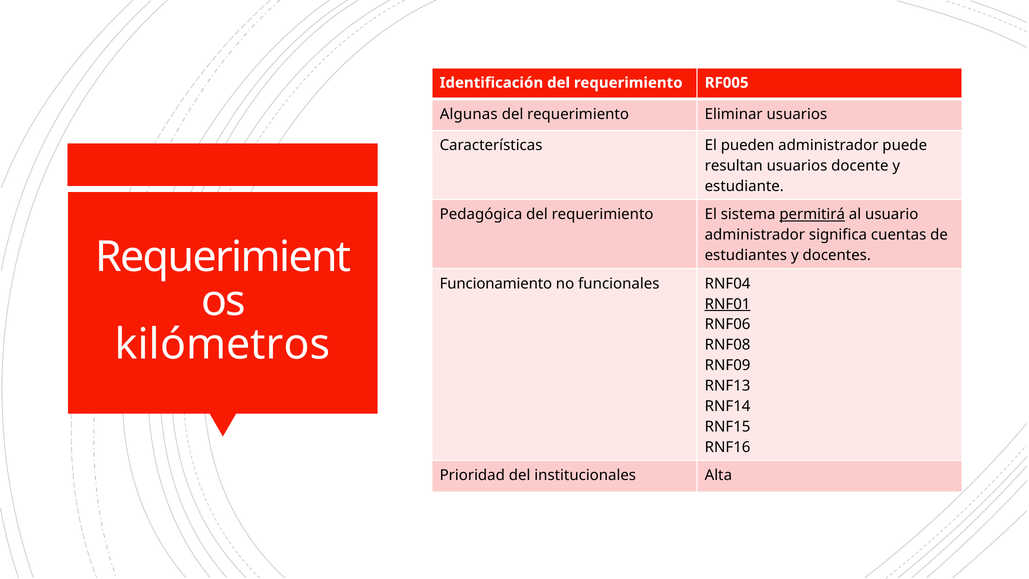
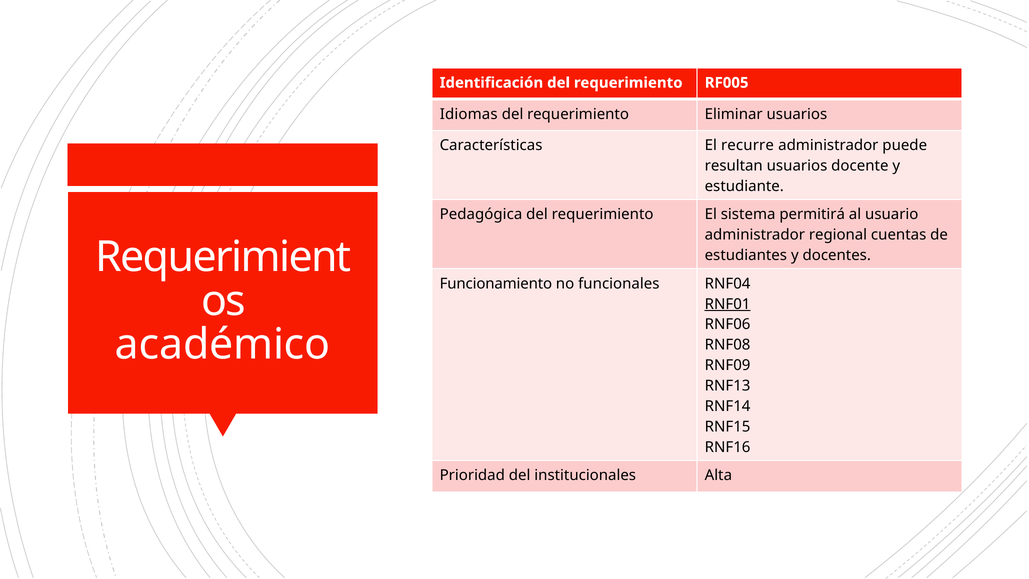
Algunas: Algunas -> Idiomas
pueden: pueden -> recurre
permitirá underline: present -> none
significa: significa -> regional
kilómetros: kilómetros -> académico
